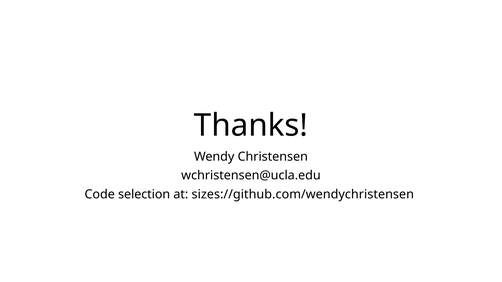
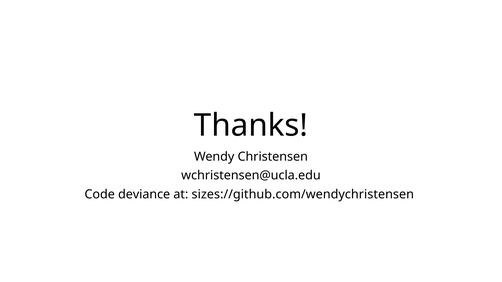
selection: selection -> deviance
